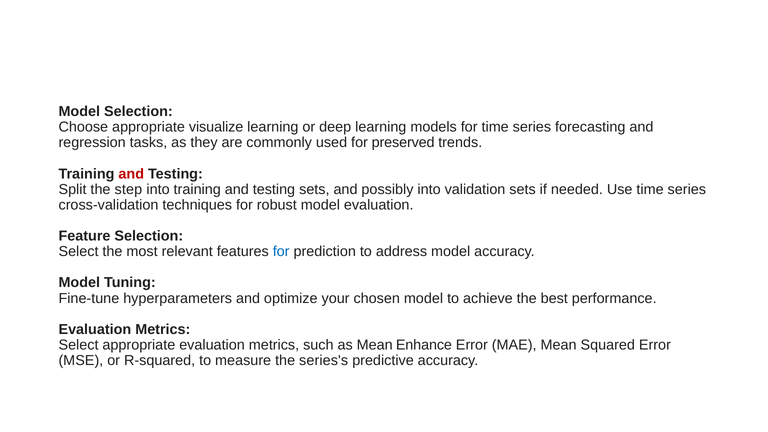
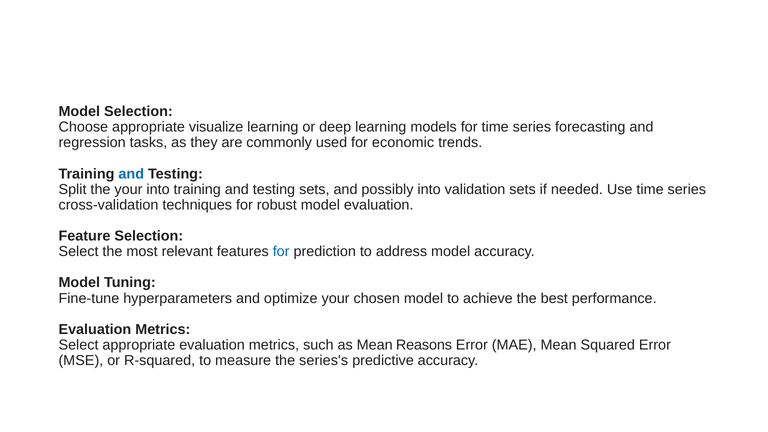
preserved: preserved -> economic
and at (131, 174) colour: red -> blue
the step: step -> your
Enhance: Enhance -> Reasons
